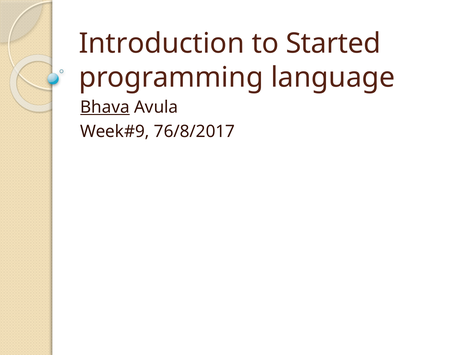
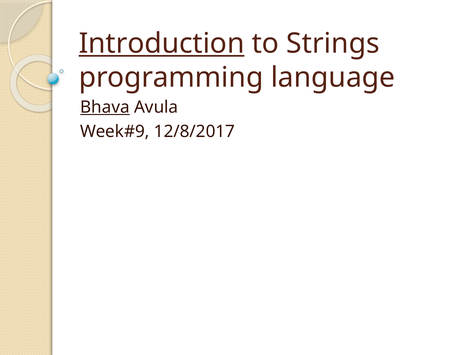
Introduction underline: none -> present
Started: Started -> Strings
76/8/2017: 76/8/2017 -> 12/8/2017
